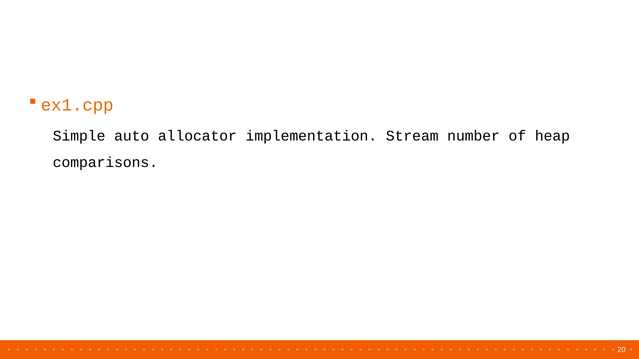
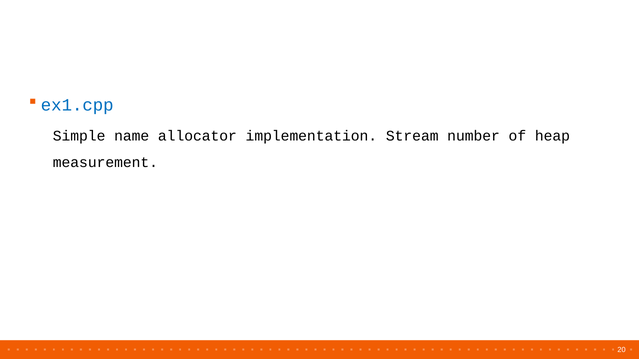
ex1.cpp colour: orange -> blue
auto: auto -> name
comparisons: comparisons -> measurement
